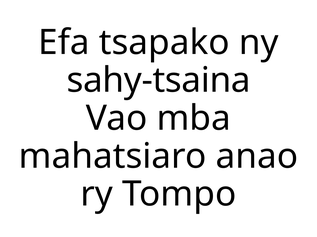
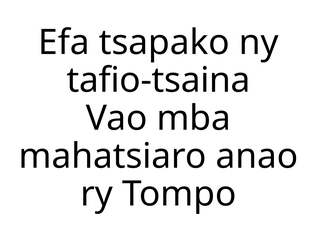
sahy-tsaina: sahy-tsaina -> tafio-tsaina
